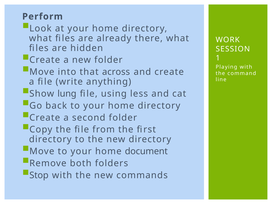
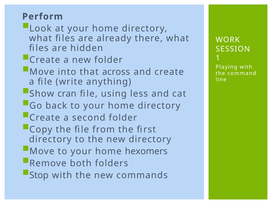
lung: lung -> cran
document: document -> hexomers
